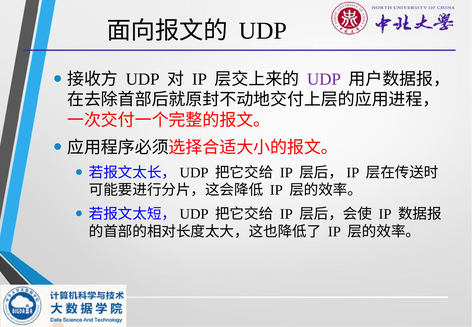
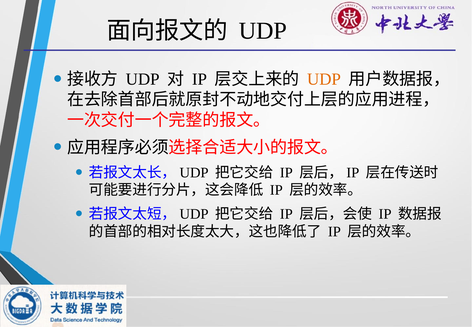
UDP at (324, 79) colour: purple -> orange
